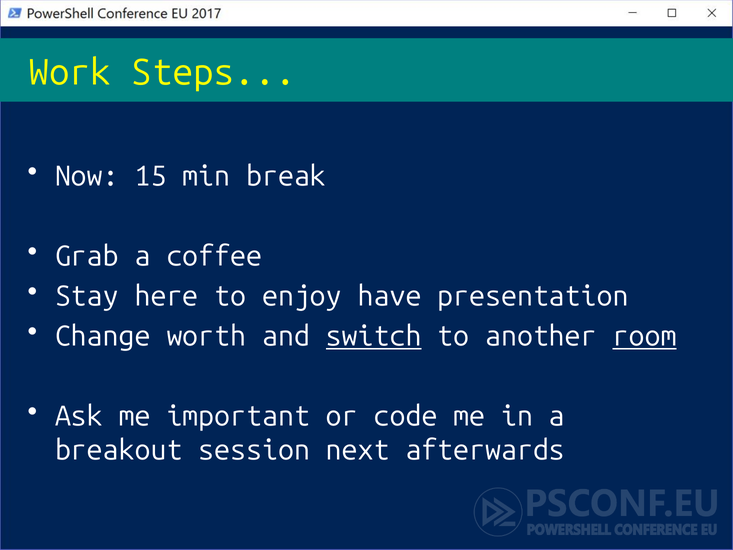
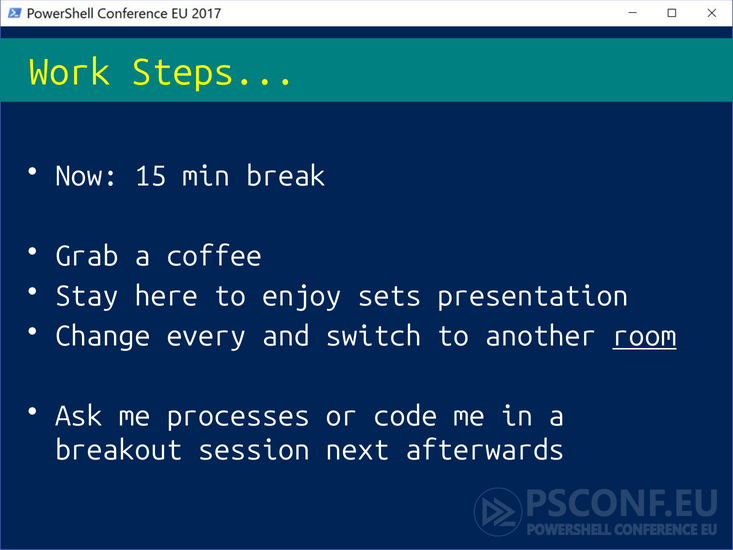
have: have -> sets
worth: worth -> every
switch underline: present -> none
important: important -> processes
